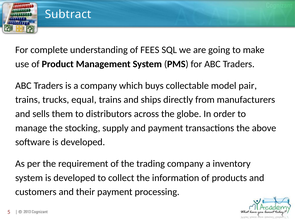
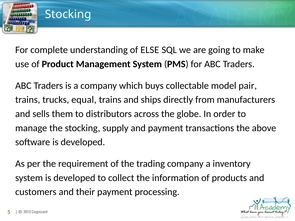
Subtract at (68, 14): Subtract -> Stocking
FEES: FEES -> ELSE
